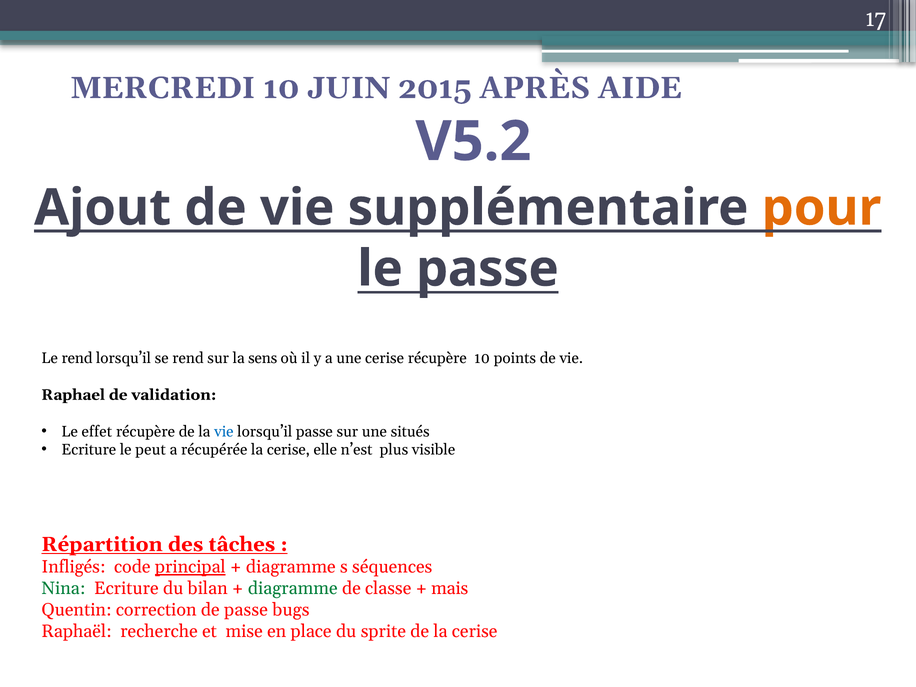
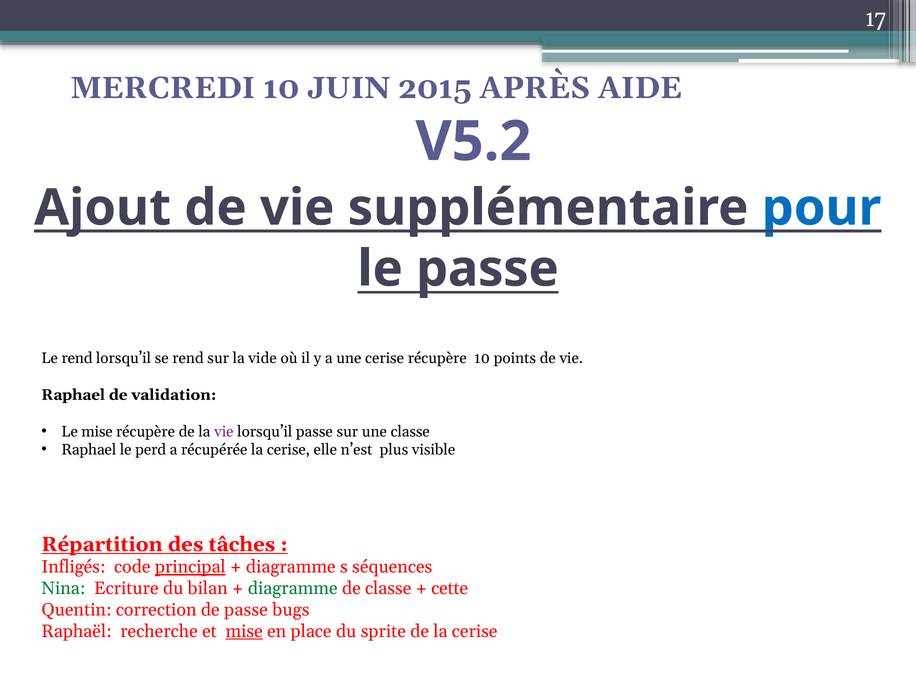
pour colour: orange -> blue
sens: sens -> vide
Le effet: effet -> mise
vie at (224, 431) colour: blue -> purple
une situés: situés -> classe
Ecriture at (89, 450): Ecriture -> Raphael
peut: peut -> perd
mais: mais -> cette
mise at (244, 631) underline: none -> present
